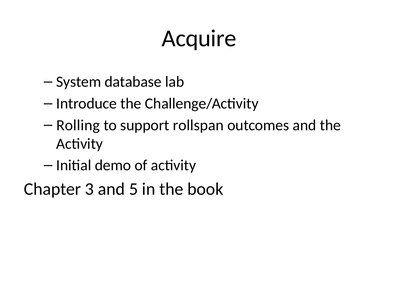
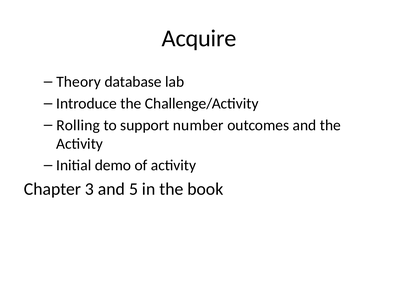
System: System -> Theory
rollspan: rollspan -> number
